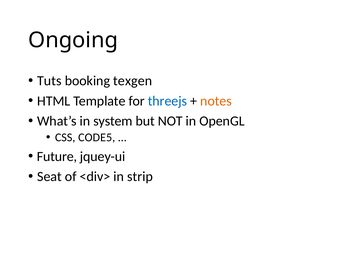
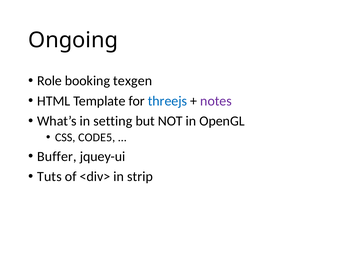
Tuts: Tuts -> Role
notes colour: orange -> purple
system: system -> setting
Future: Future -> Buffer
Seat: Seat -> Tuts
